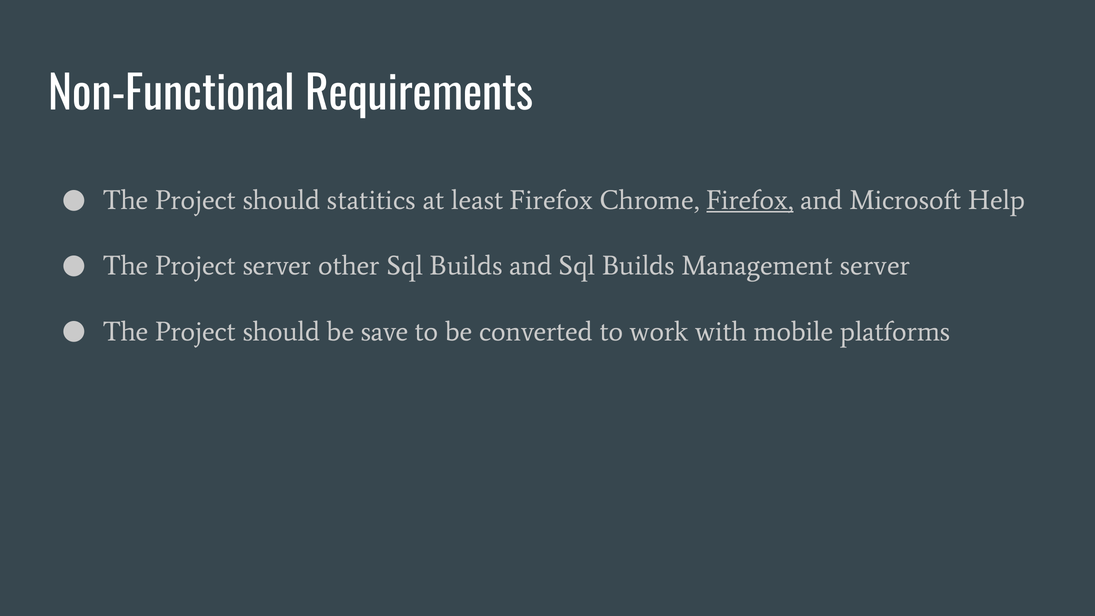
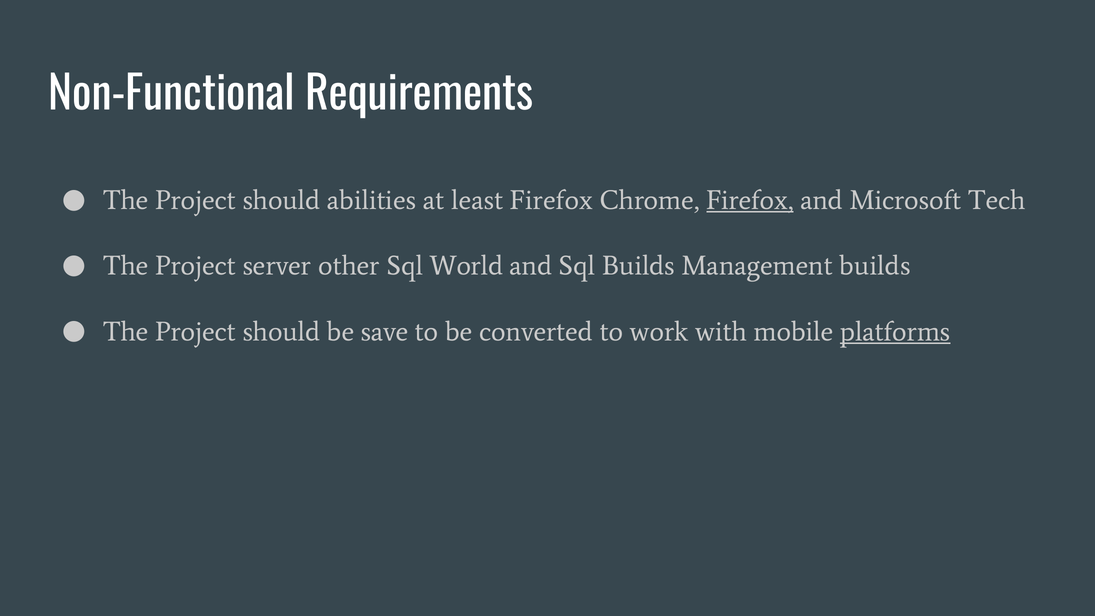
statitics: statitics -> abilities
Help: Help -> Tech
Builds at (466, 266): Builds -> World
Management server: server -> builds
platforms underline: none -> present
